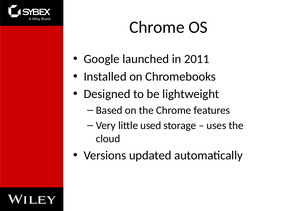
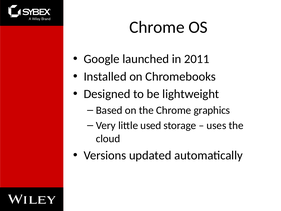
features: features -> graphics
